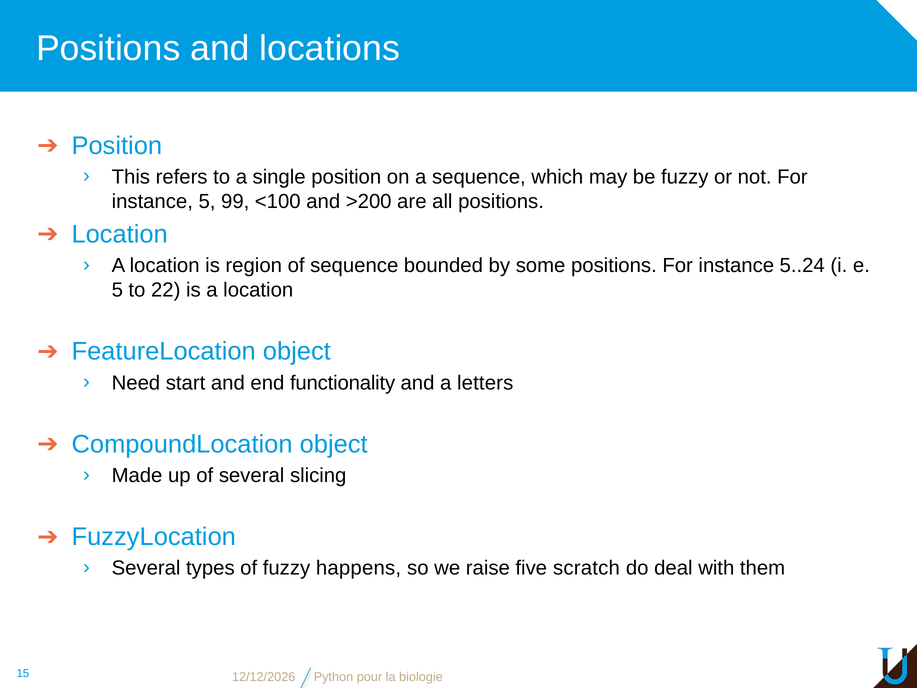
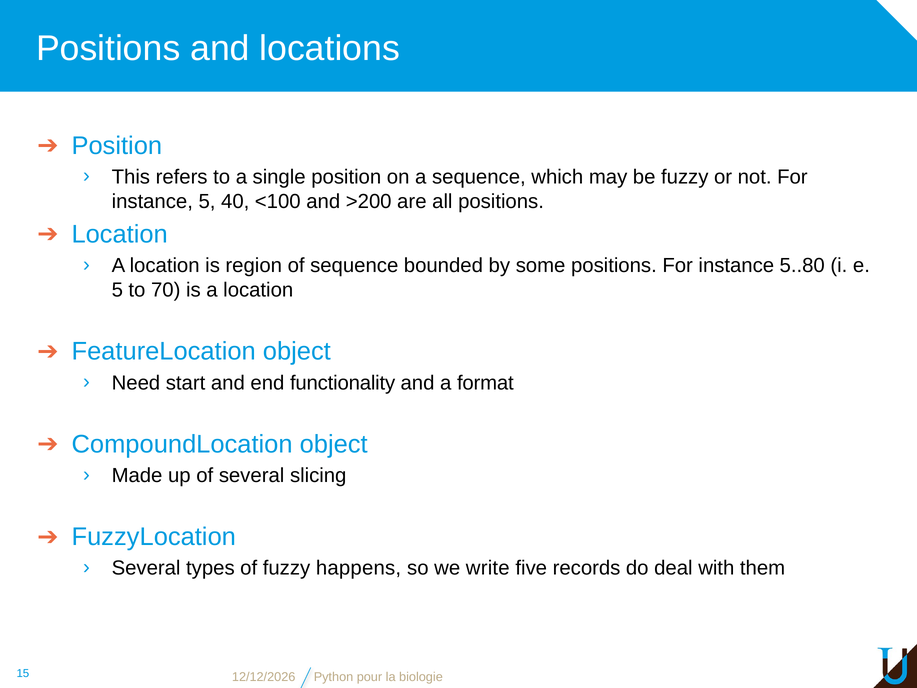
99: 99 -> 40
5..24: 5..24 -> 5..80
22: 22 -> 70
letters: letters -> format
raise: raise -> write
scratch: scratch -> records
